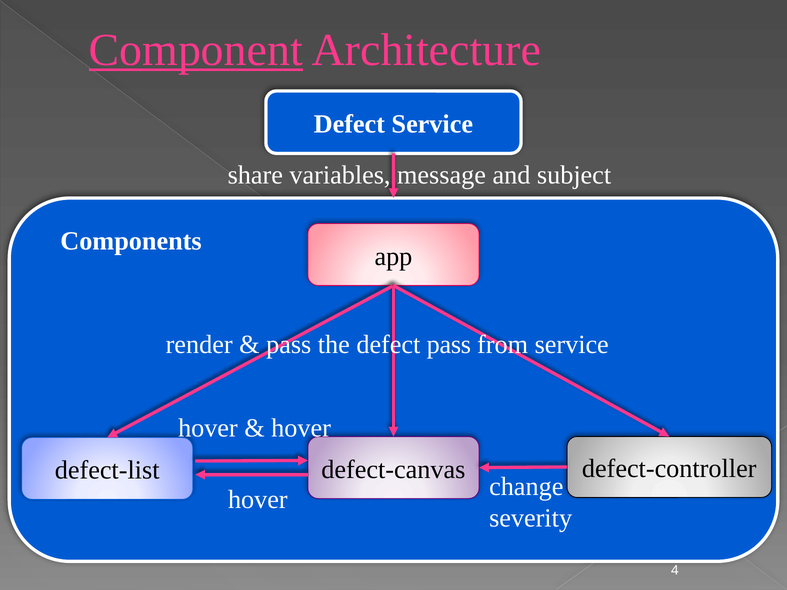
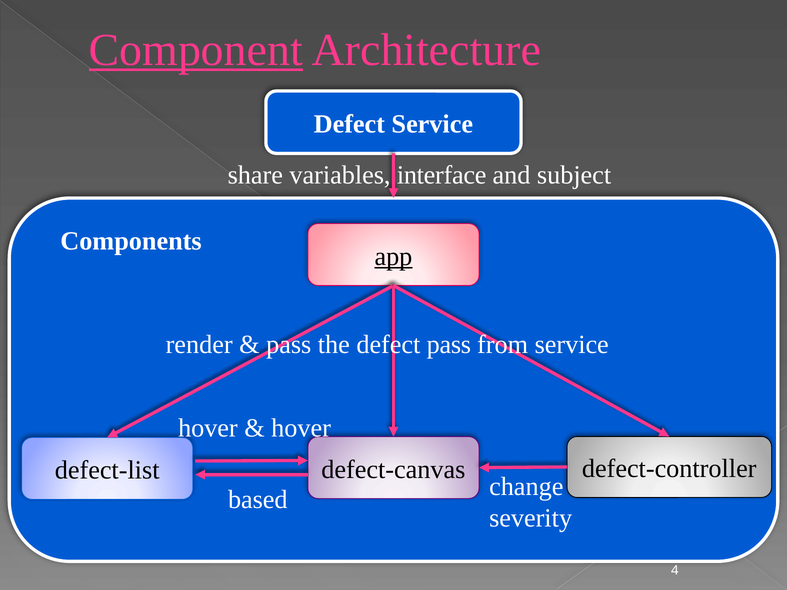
message: message -> interface
app underline: none -> present
hover at (258, 500): hover -> based
